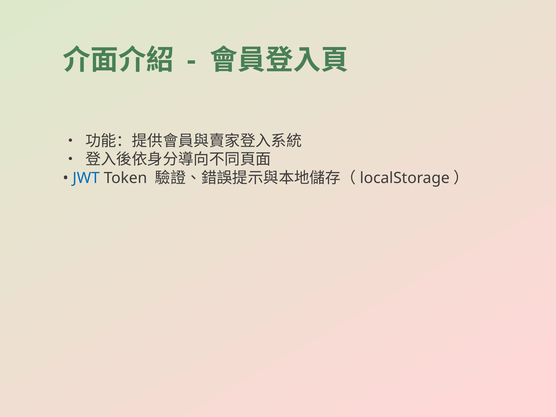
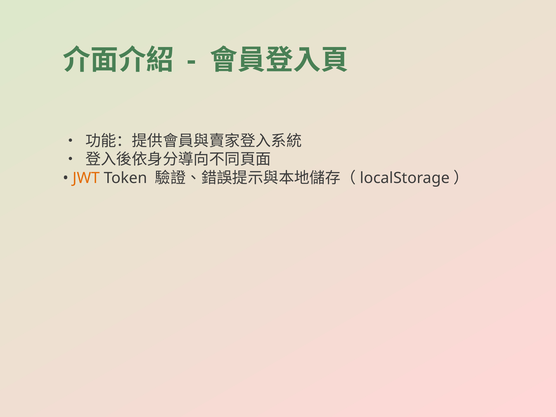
JWT colour: blue -> orange
